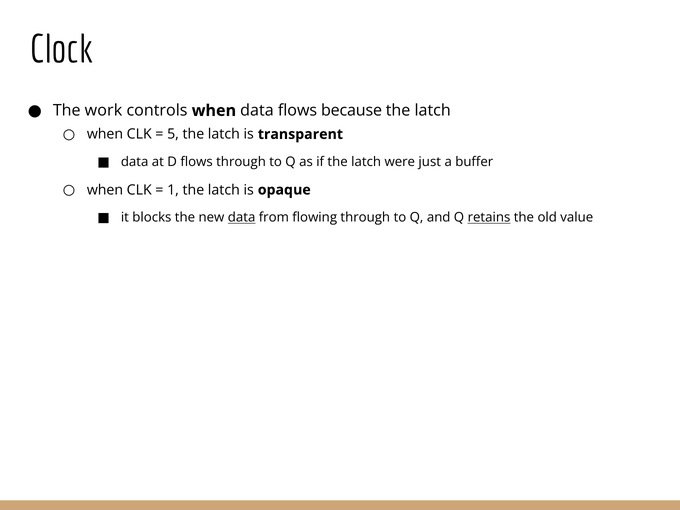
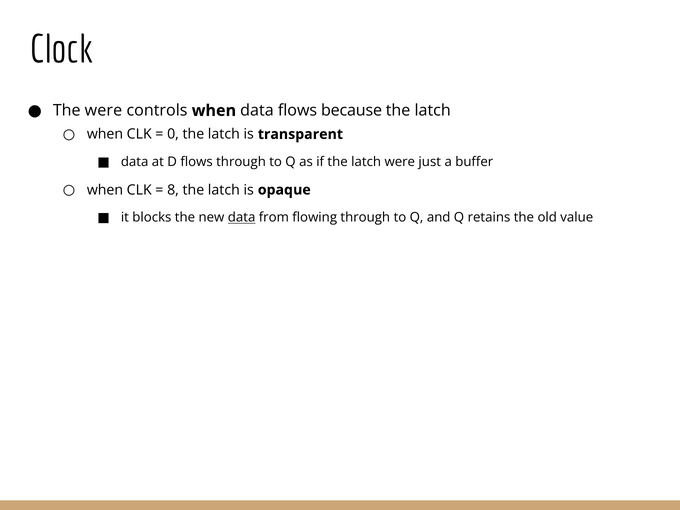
The work: work -> were
5: 5 -> 0
1: 1 -> 8
retains underline: present -> none
